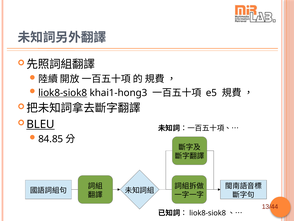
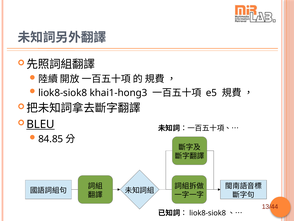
liok8-siok8 underline: present -> none
